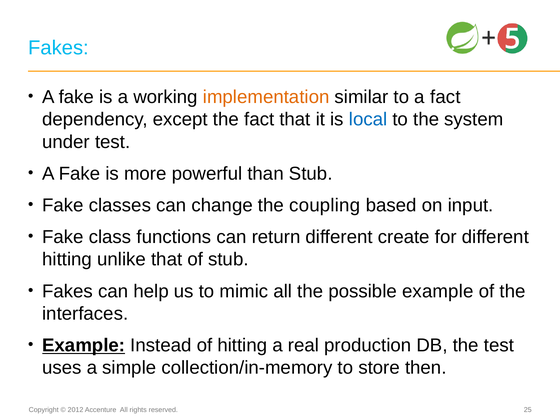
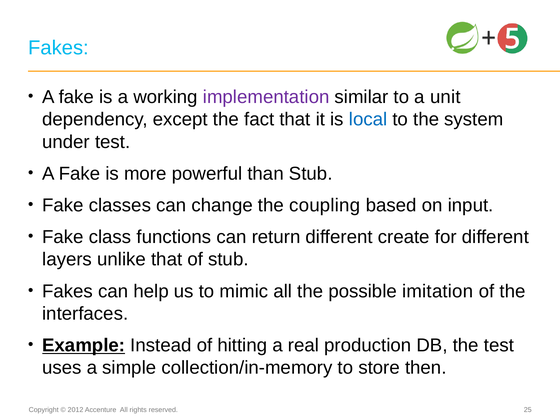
implementation colour: orange -> purple
a fact: fact -> unit
hitting at (67, 259): hitting -> layers
possible example: example -> imitation
